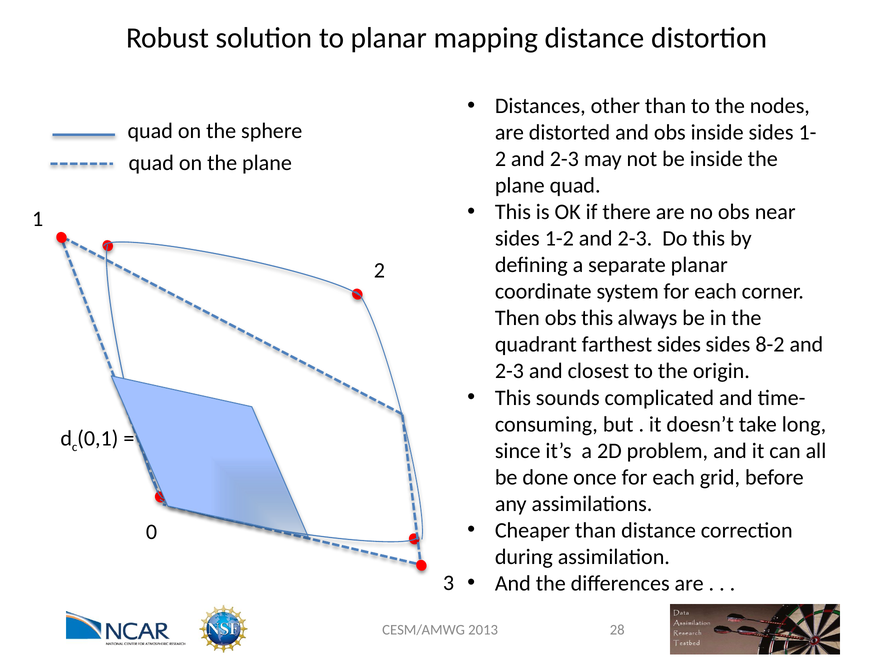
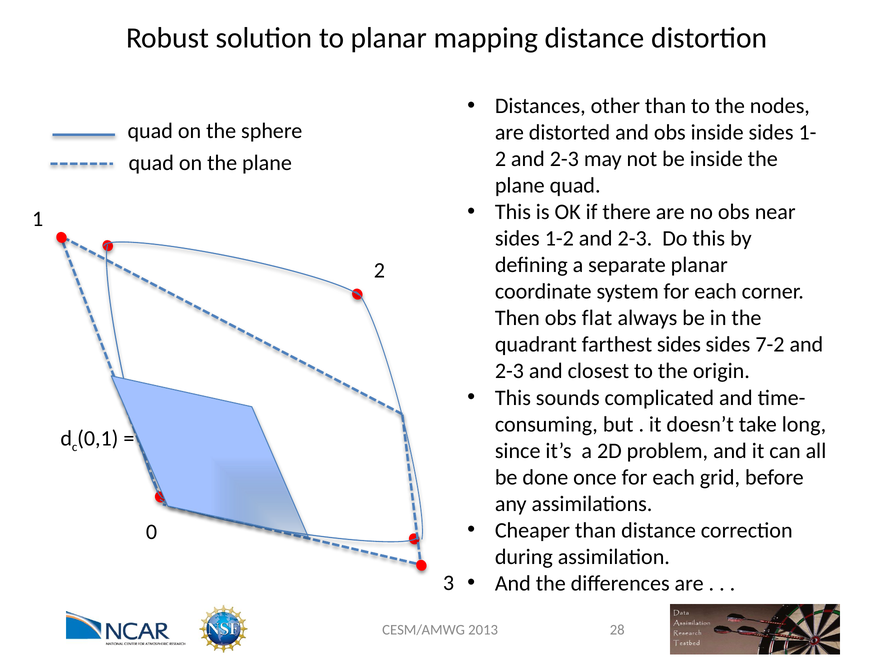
obs this: this -> flat
8-2: 8-2 -> 7-2
